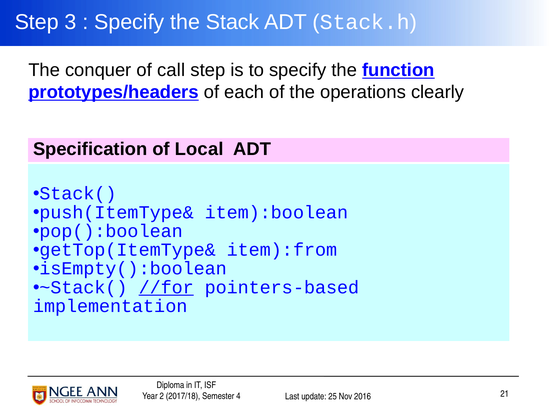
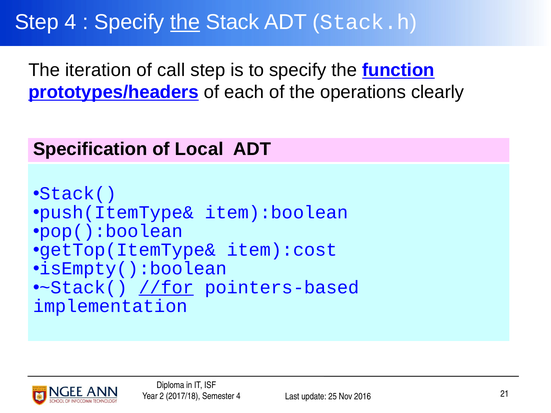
Step 3: 3 -> 4
the at (185, 22) underline: none -> present
conquer: conquer -> iteration
item):from: item):from -> item):cost
